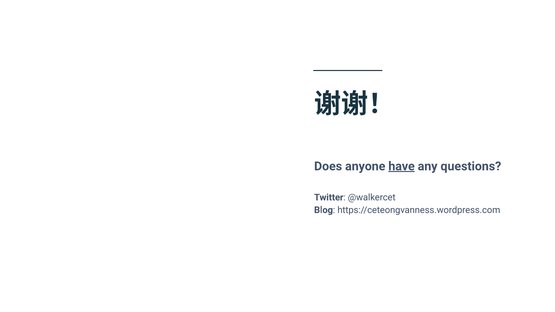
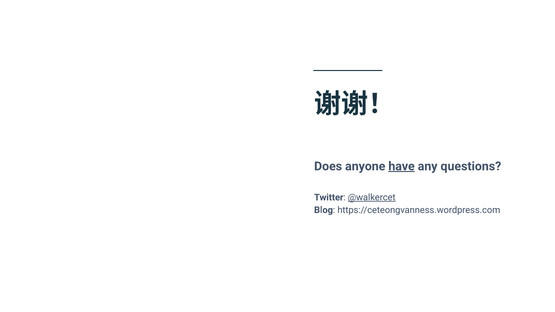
@walkercet underline: none -> present
